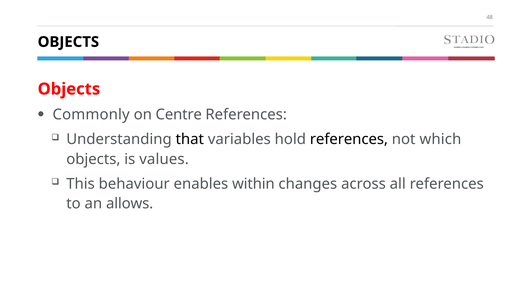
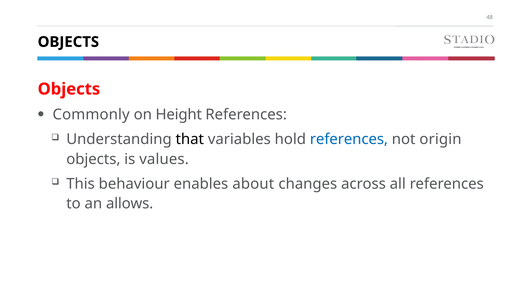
Centre: Centre -> Height
references at (349, 139) colour: black -> blue
which: which -> origin
within: within -> about
